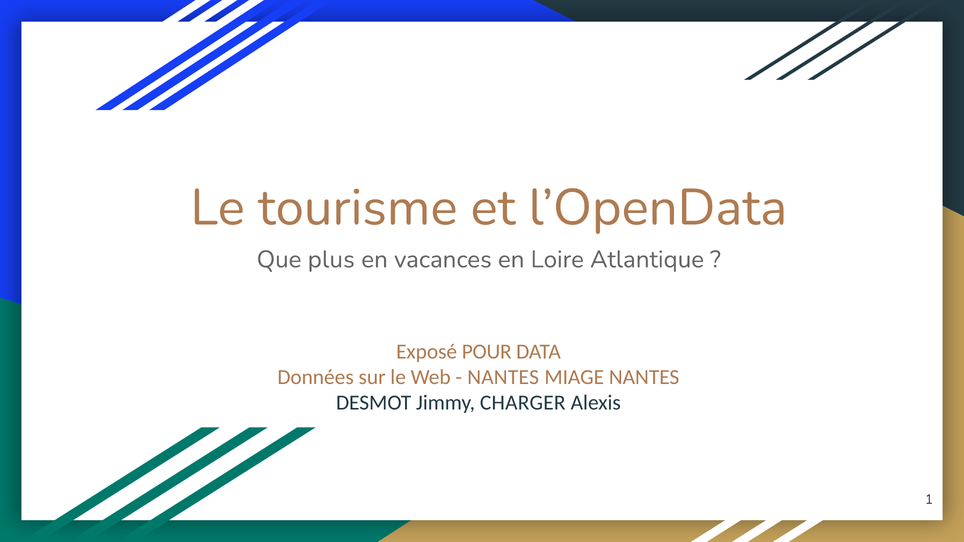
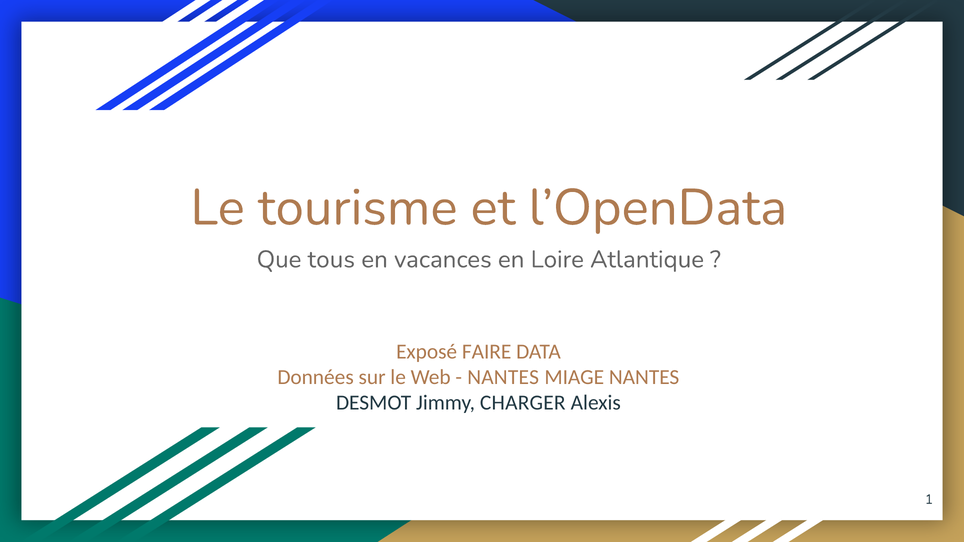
plus: plus -> tous
POUR: POUR -> FAIRE
